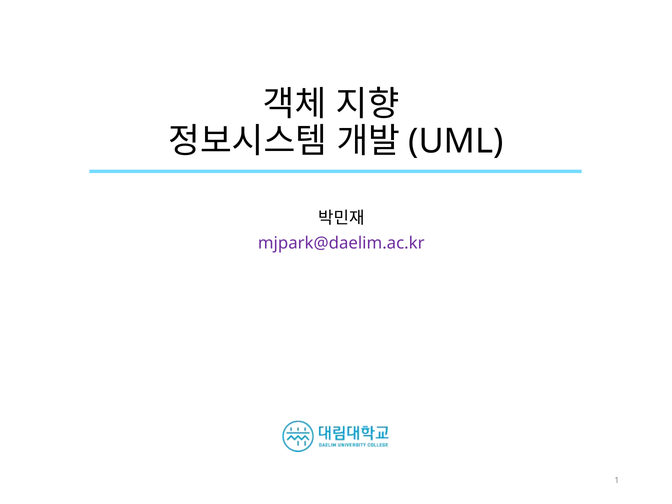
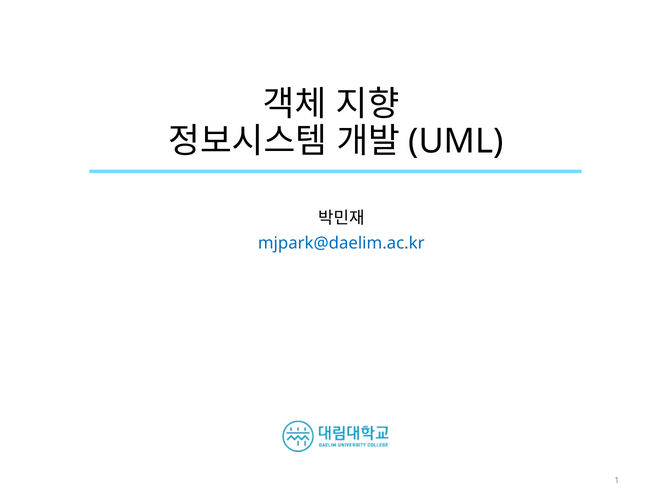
mjpark@daelim.ac.kr colour: purple -> blue
